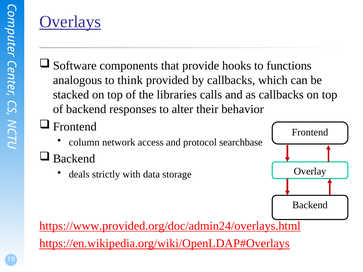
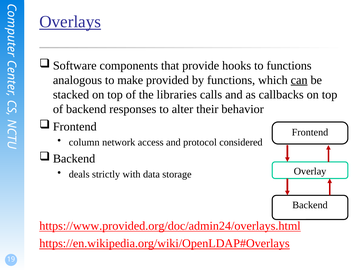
think: think -> make
by callbacks: callbacks -> functions
can underline: none -> present
searchbase: searchbase -> considered
